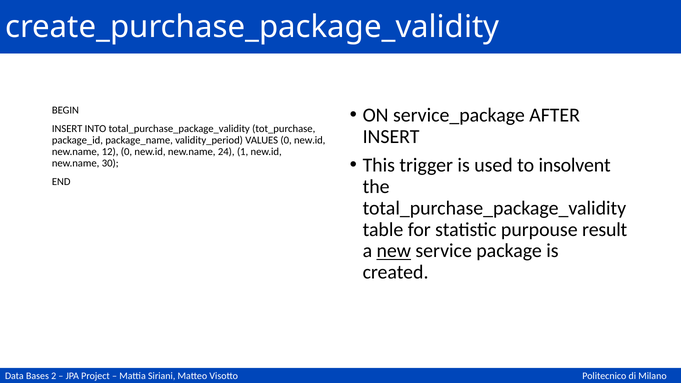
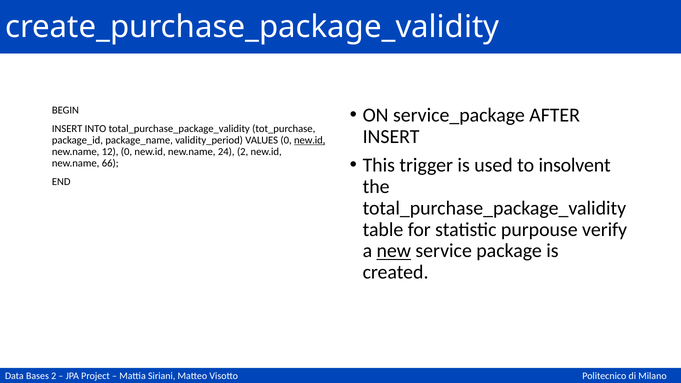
new.id at (310, 140) underline: none -> present
24 1: 1 -> 2
30: 30 -> 66
result: result -> verify
